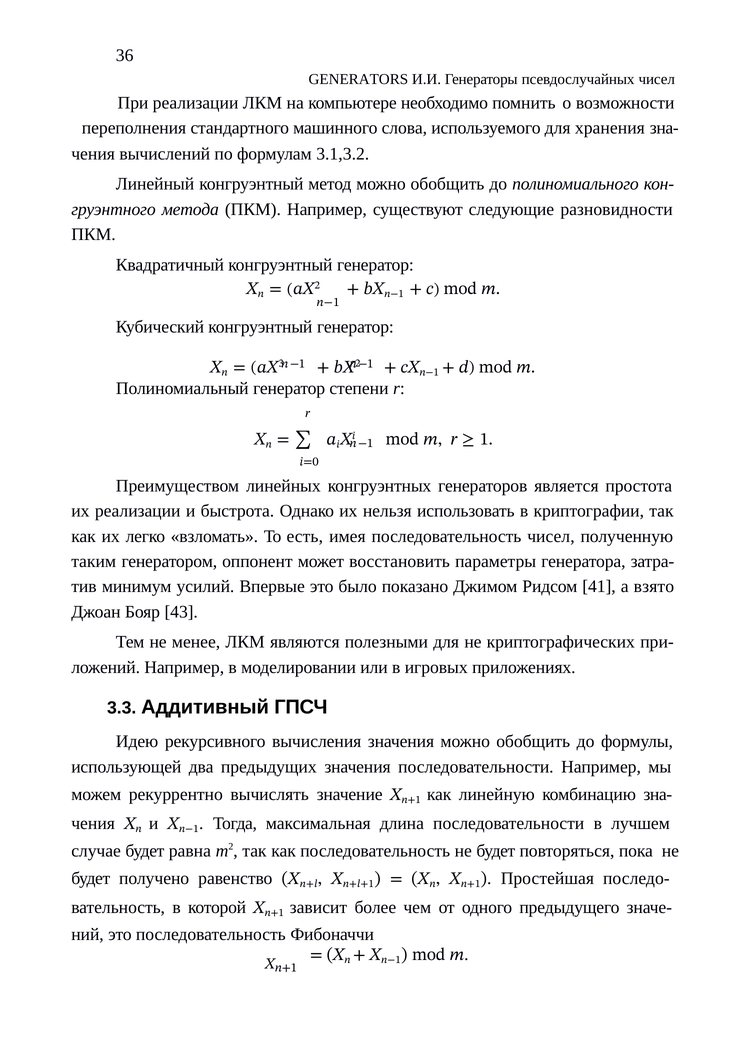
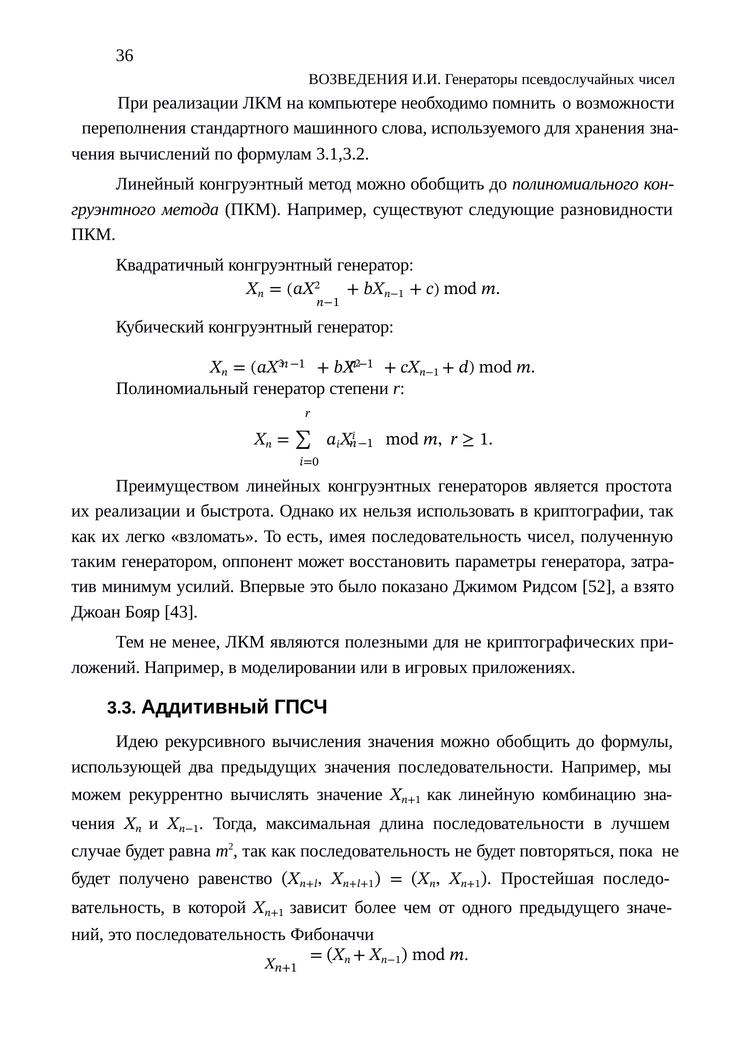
GENERATORS: GENERATORS -> ВОЗВЕДЕНИЯ
41: 41 -> 52
